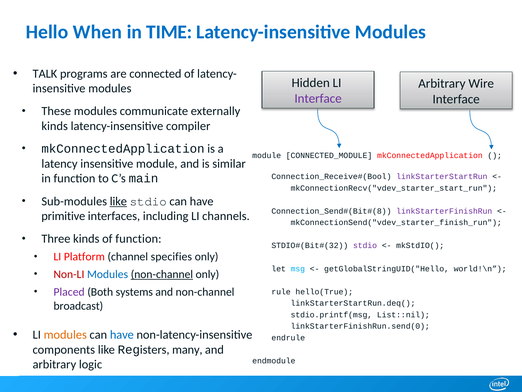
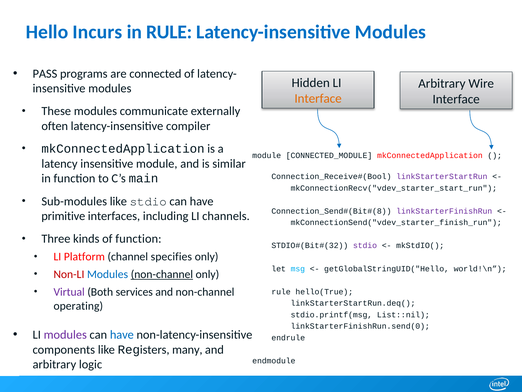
When: When -> Incurs
in TIME: TIME -> RULE
TALK: TALK -> PASS
Interface at (318, 98) colour: purple -> orange
kinds at (55, 126): kinds -> often
like at (118, 201) underline: present -> none
Placed: Placed -> Virtual
systems: systems -> services
broadcast: broadcast -> operating
modules at (65, 334) colour: orange -> purple
